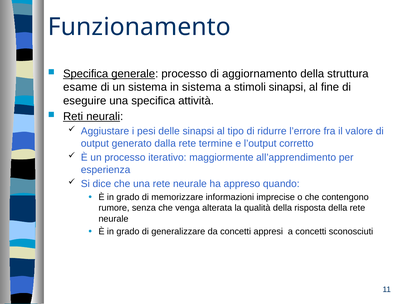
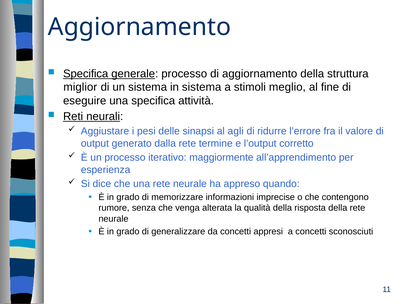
Funzionamento at (139, 27): Funzionamento -> Aggiornamento
esame: esame -> miglior
stimoli sinapsi: sinapsi -> meglio
tipo: tipo -> agli
